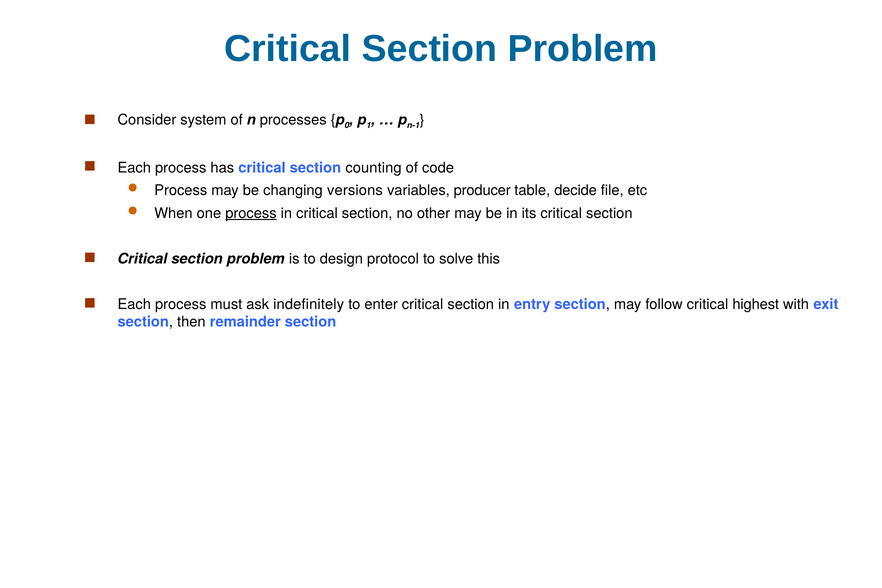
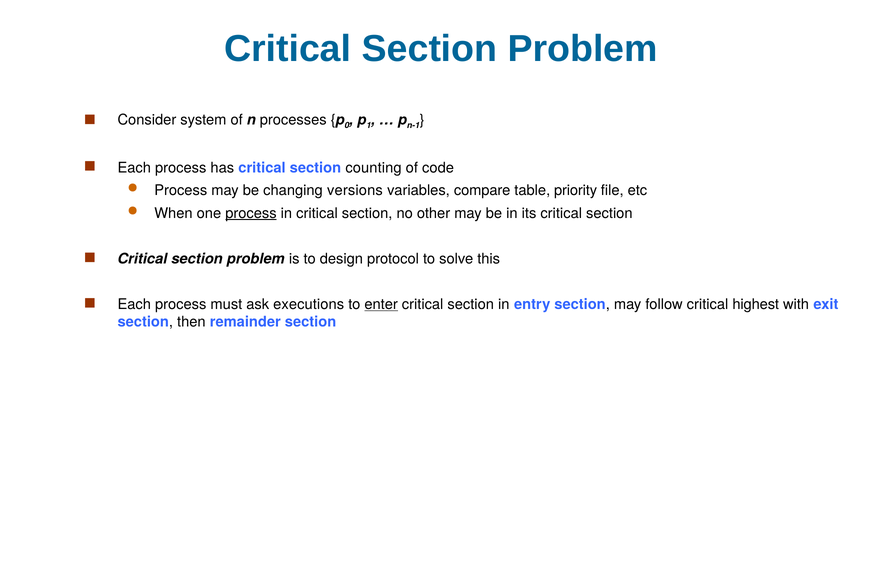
producer: producer -> compare
decide: decide -> priority
indefinitely: indefinitely -> executions
enter underline: none -> present
